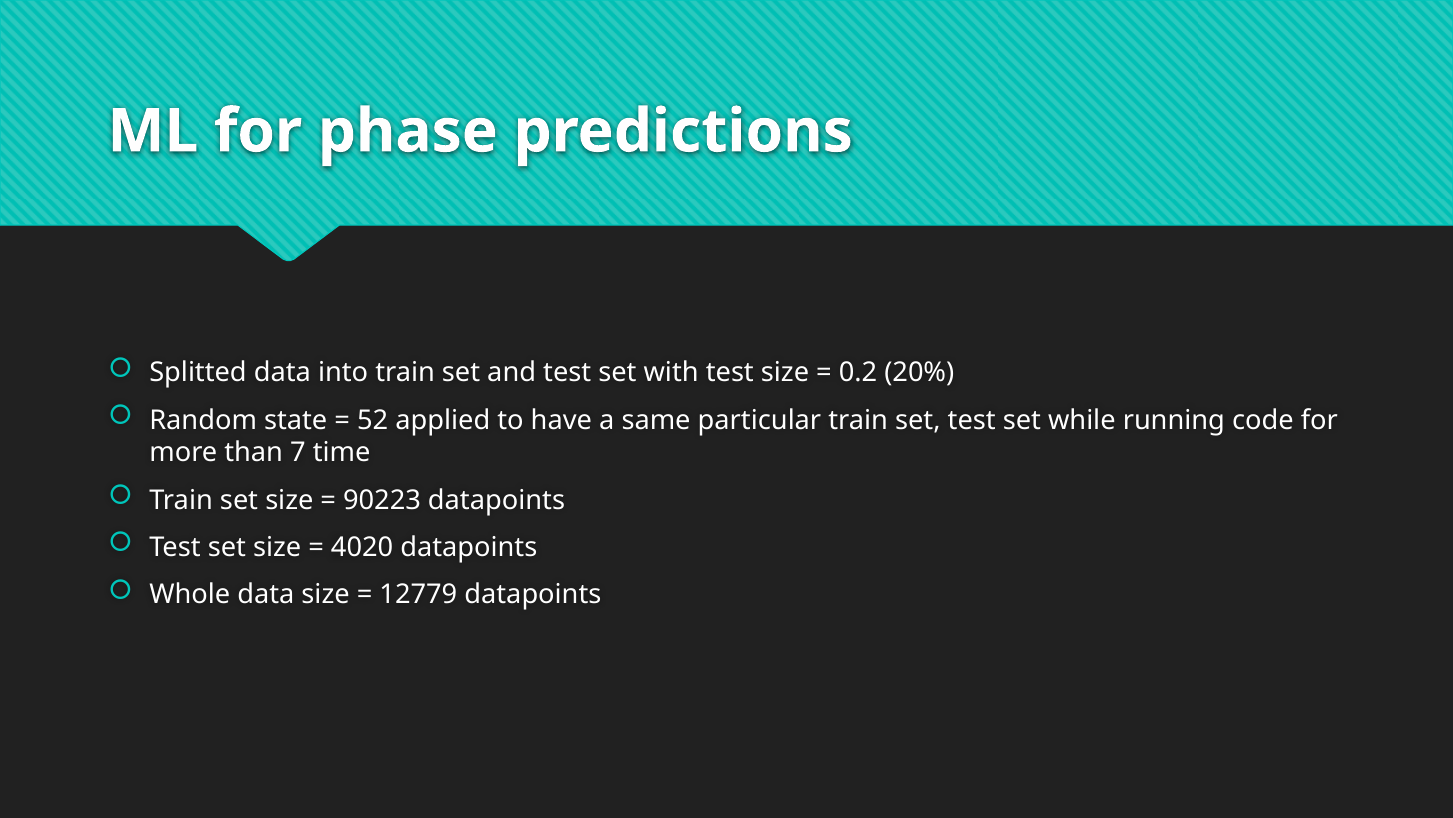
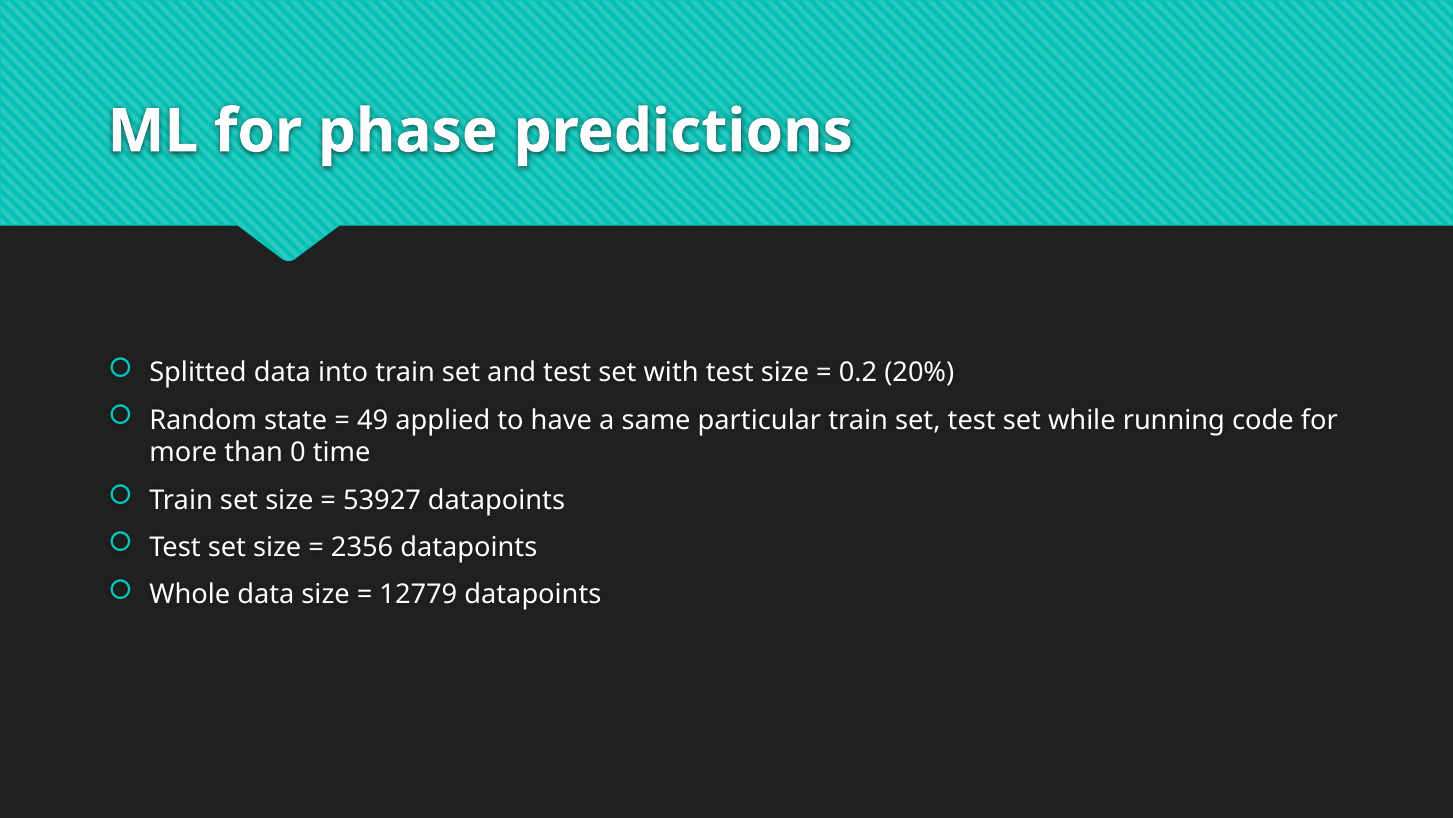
52: 52 -> 49
7: 7 -> 0
90223: 90223 -> 53927
4020: 4020 -> 2356
